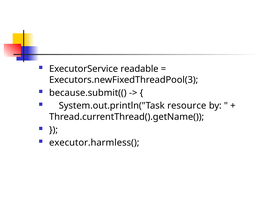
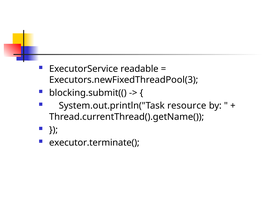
because.submit((: because.submit(( -> blocking.submit((
executor.harmless(: executor.harmless( -> executor.terminate(
